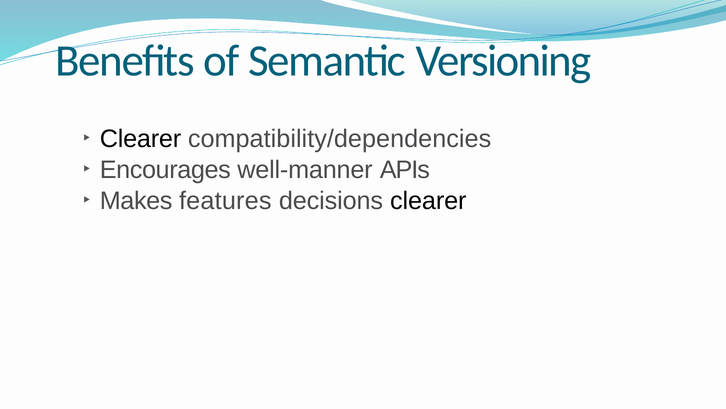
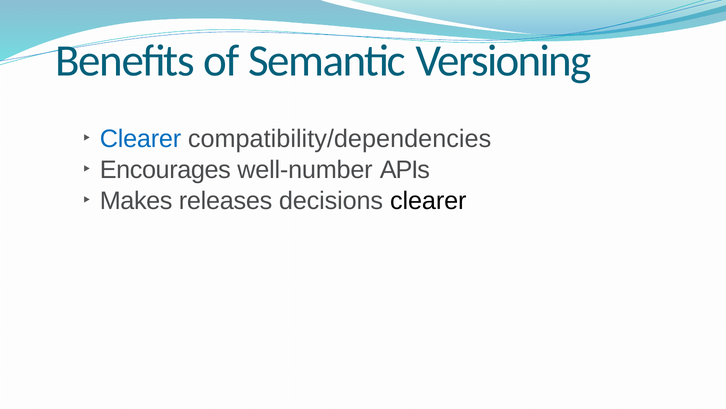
Clearer at (140, 139) colour: black -> blue
well-manner: well-manner -> well-number
features: features -> releases
